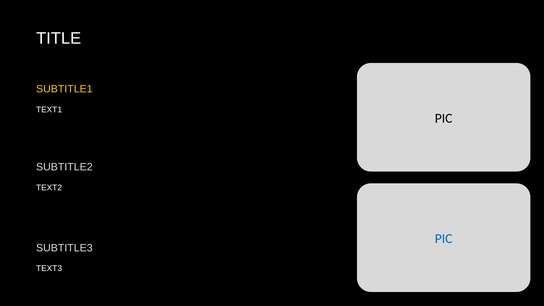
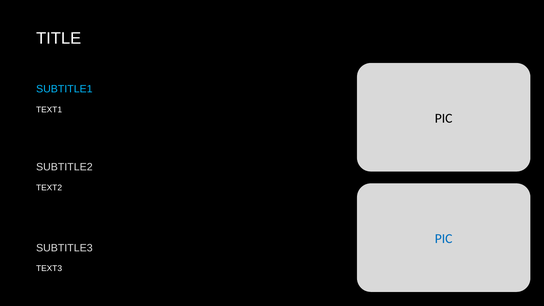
SUBTITLE1 colour: yellow -> light blue
